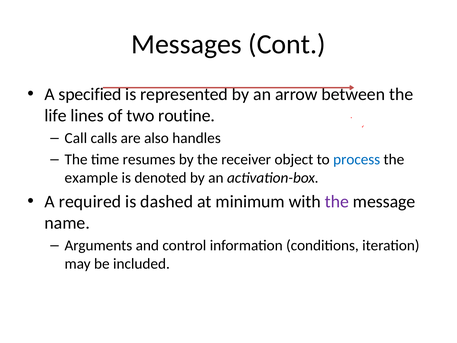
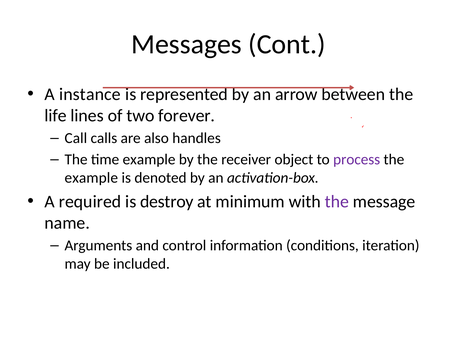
specified: specified -> instance
routine: routine -> forever
time resumes: resumes -> example
process colour: blue -> purple
dashed: dashed -> destroy
